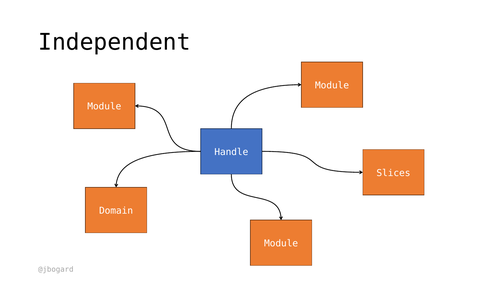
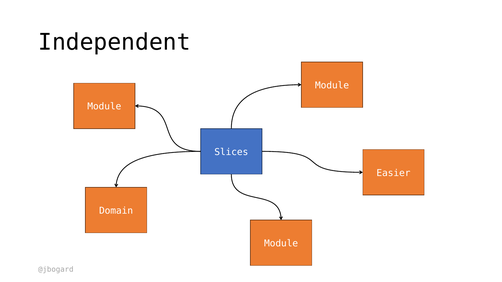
Handle: Handle -> Slices
Slices: Slices -> Easier
